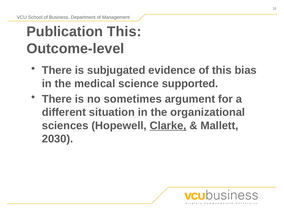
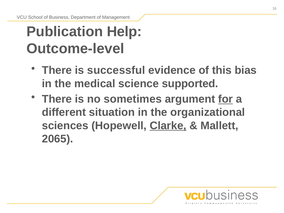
Publication This: This -> Help
subjugated: subjugated -> successful
for underline: none -> present
2030: 2030 -> 2065
